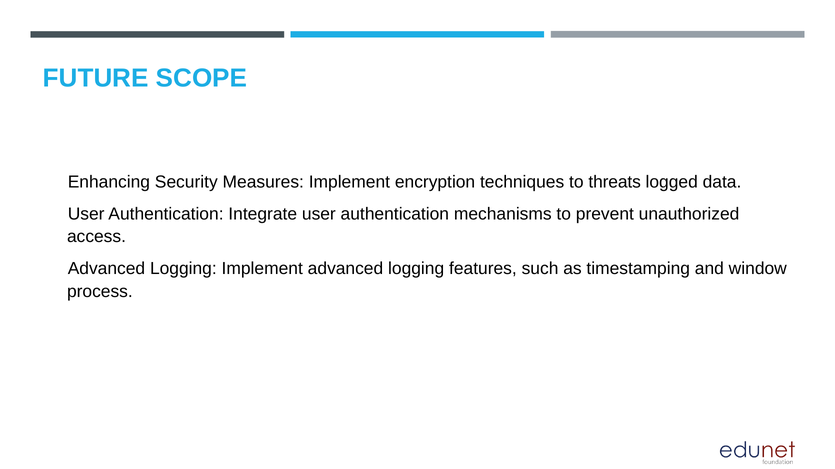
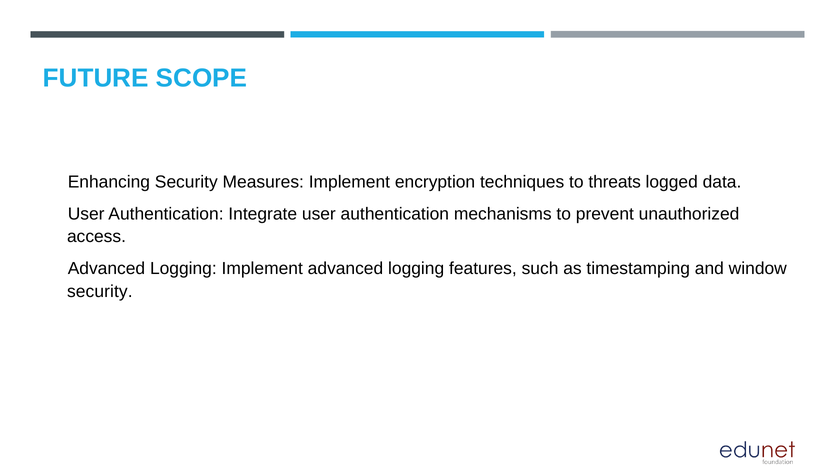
process at (100, 292): process -> security
